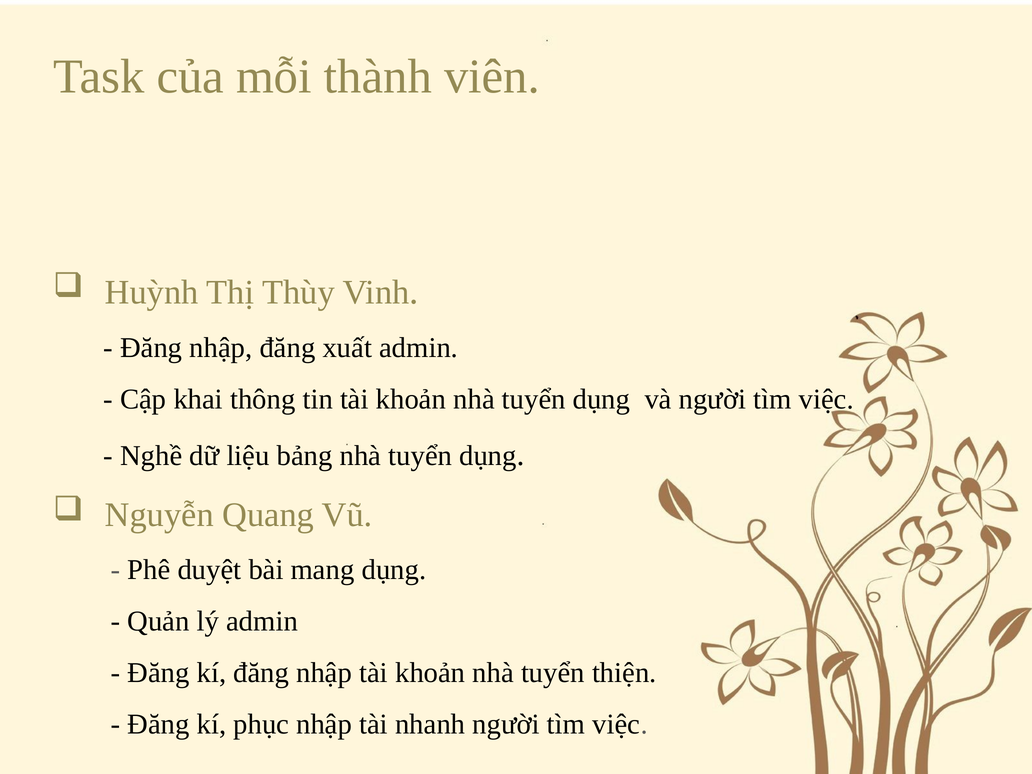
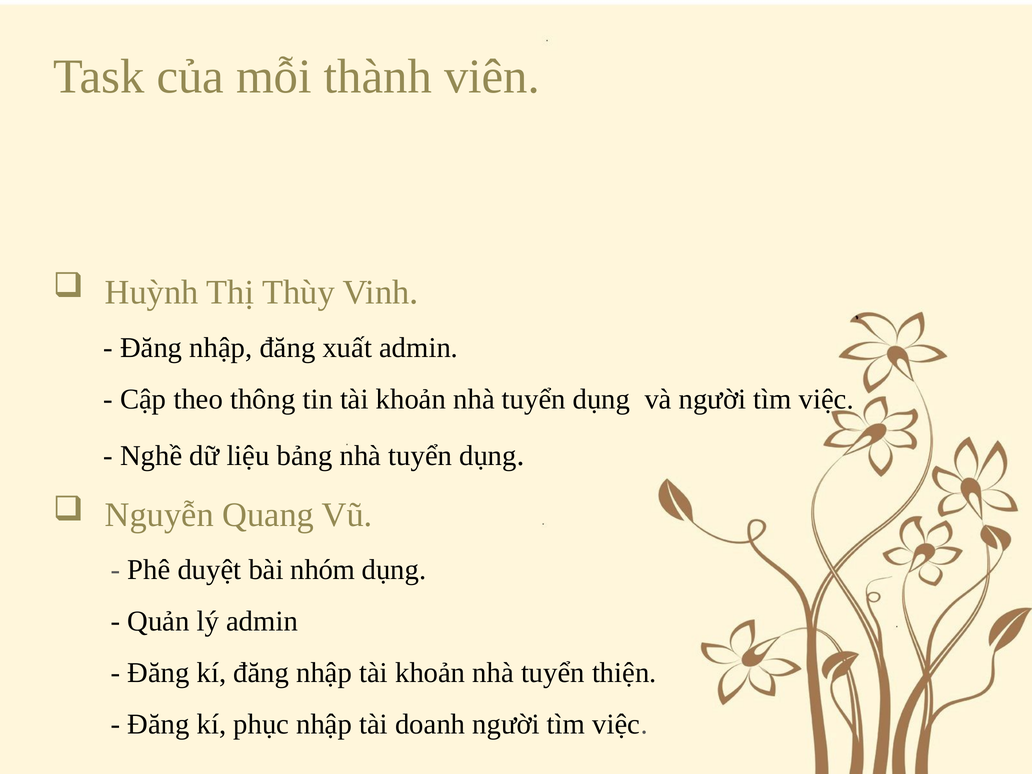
khai: khai -> theo
mang: mang -> nhóm
nhanh: nhanh -> doanh
